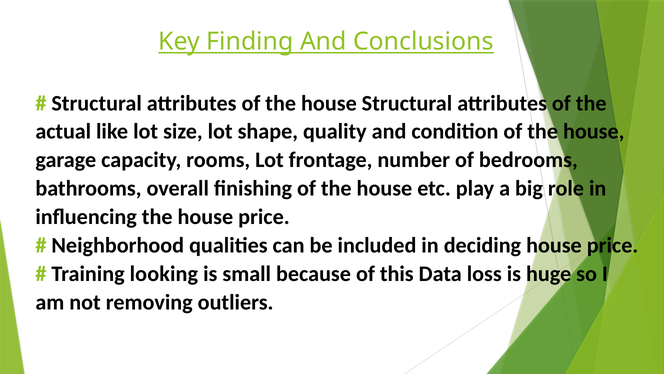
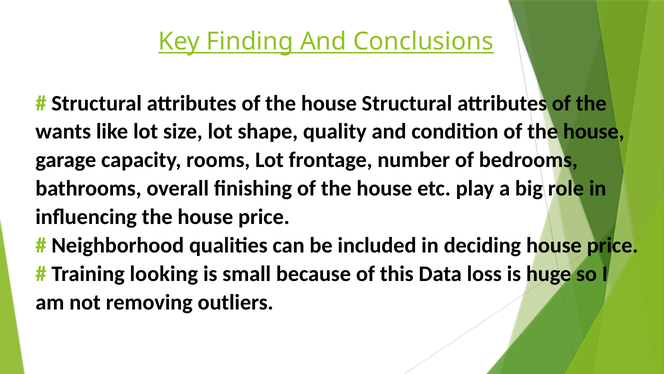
actual: actual -> wants
